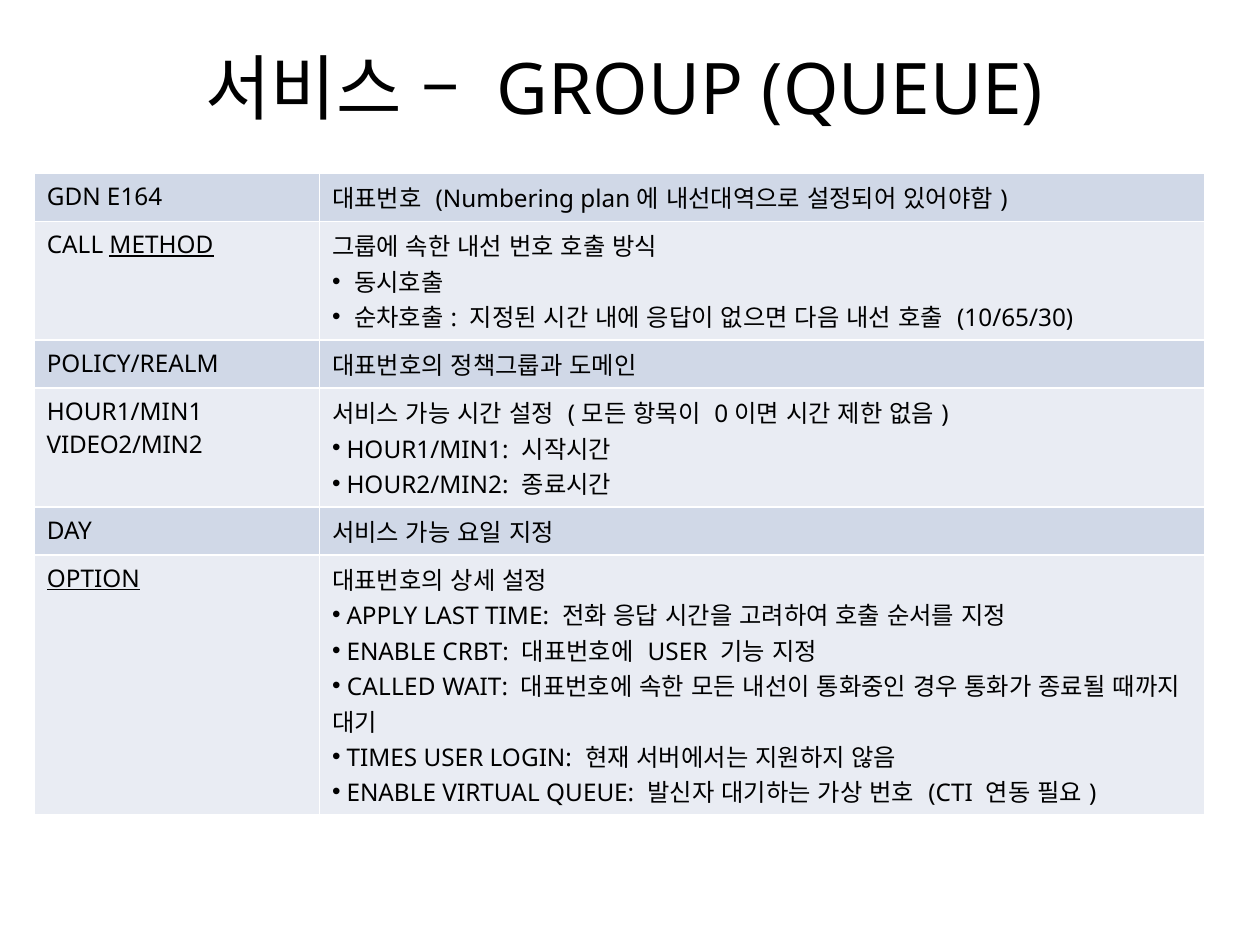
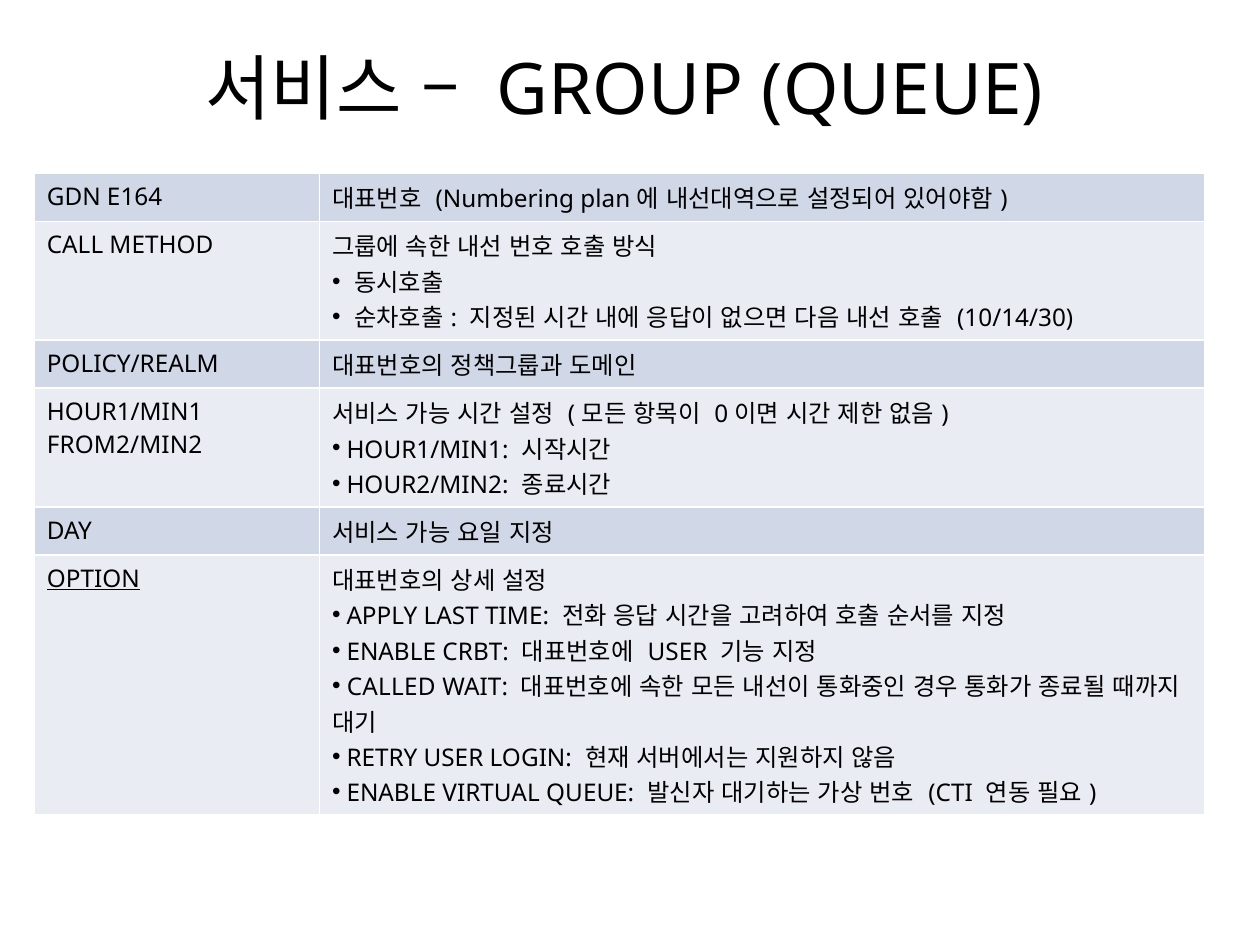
METHOD underline: present -> none
10/65/30: 10/65/30 -> 10/14/30
VIDEO2/MIN2: VIDEO2/MIN2 -> FROM2/MIN2
TIMES: TIMES -> RETRY
